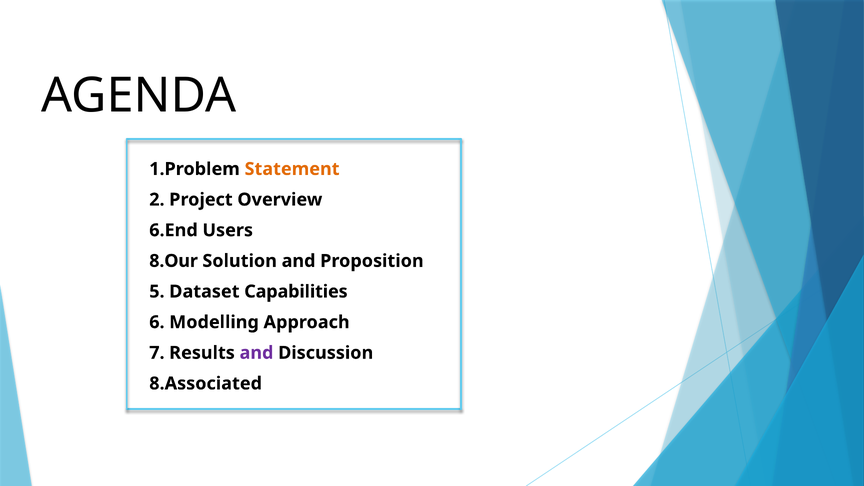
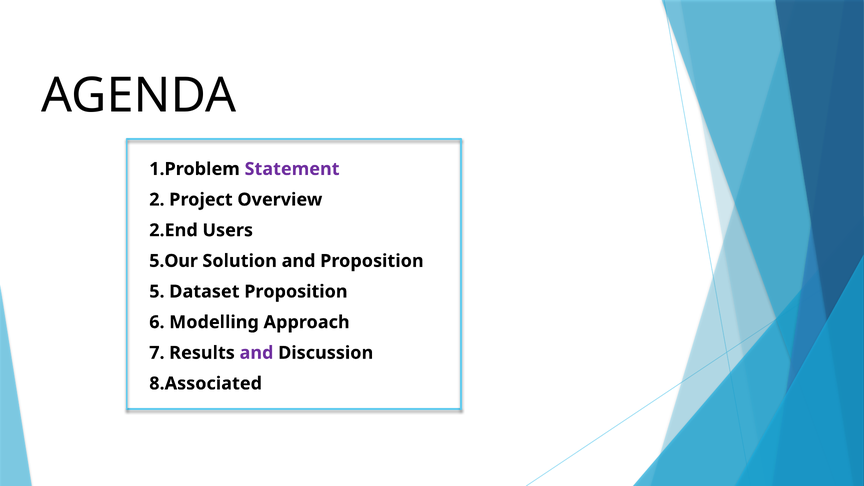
Statement colour: orange -> purple
6.End: 6.End -> 2.End
8.Our: 8.Our -> 5.Our
Dataset Capabilities: Capabilities -> Proposition
